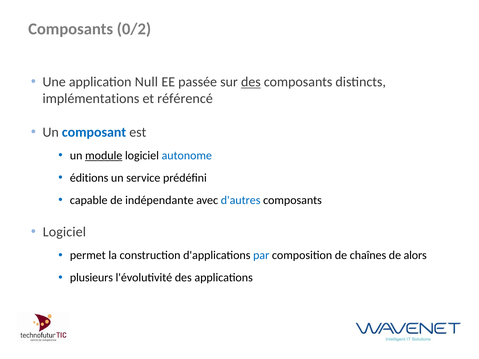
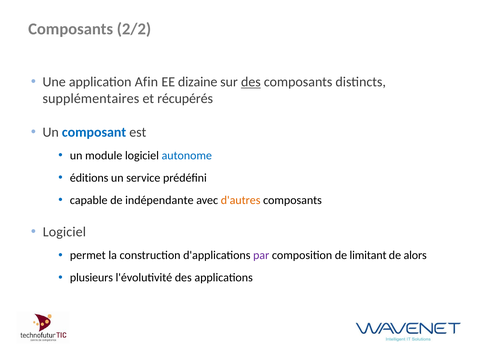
0/2: 0/2 -> 2/2
Null: Null -> Afin
passée: passée -> dizaine
implémentations: implémentations -> supplémentaires
référencé: référencé -> récupérés
module underline: present -> none
d'autres colour: blue -> orange
par colour: blue -> purple
chaînes: chaînes -> limitant
